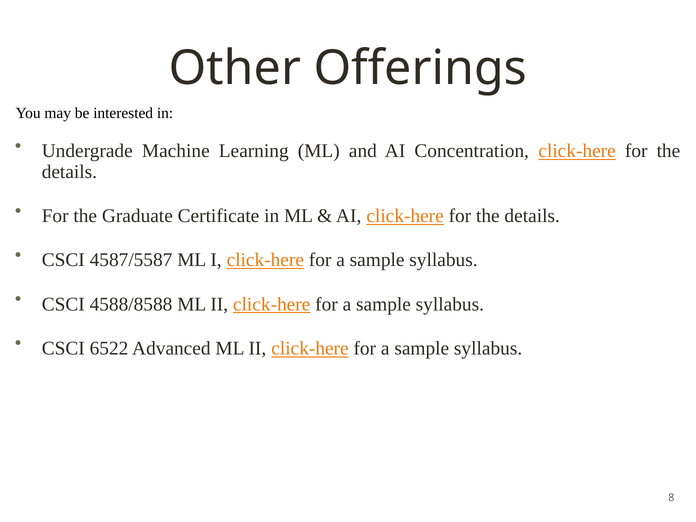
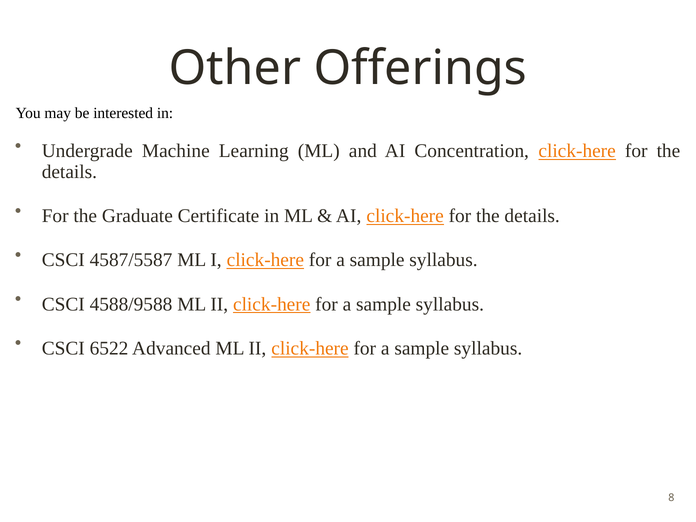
4588/8588: 4588/8588 -> 4588/9588
